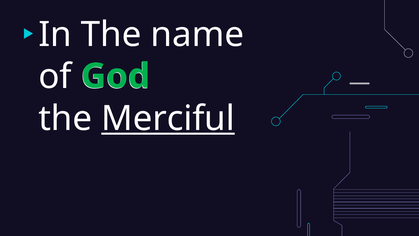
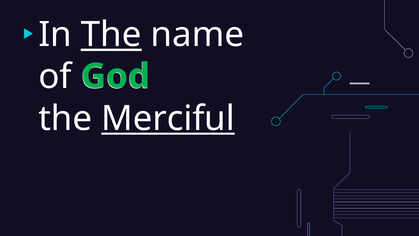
The at (111, 35) underline: none -> present
